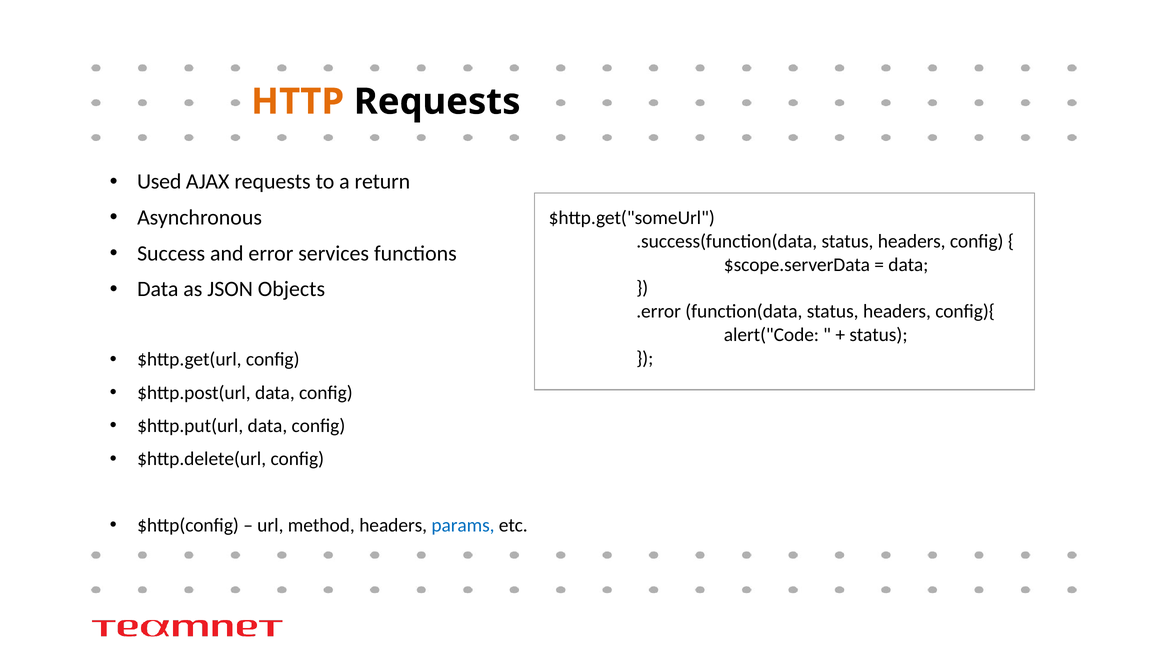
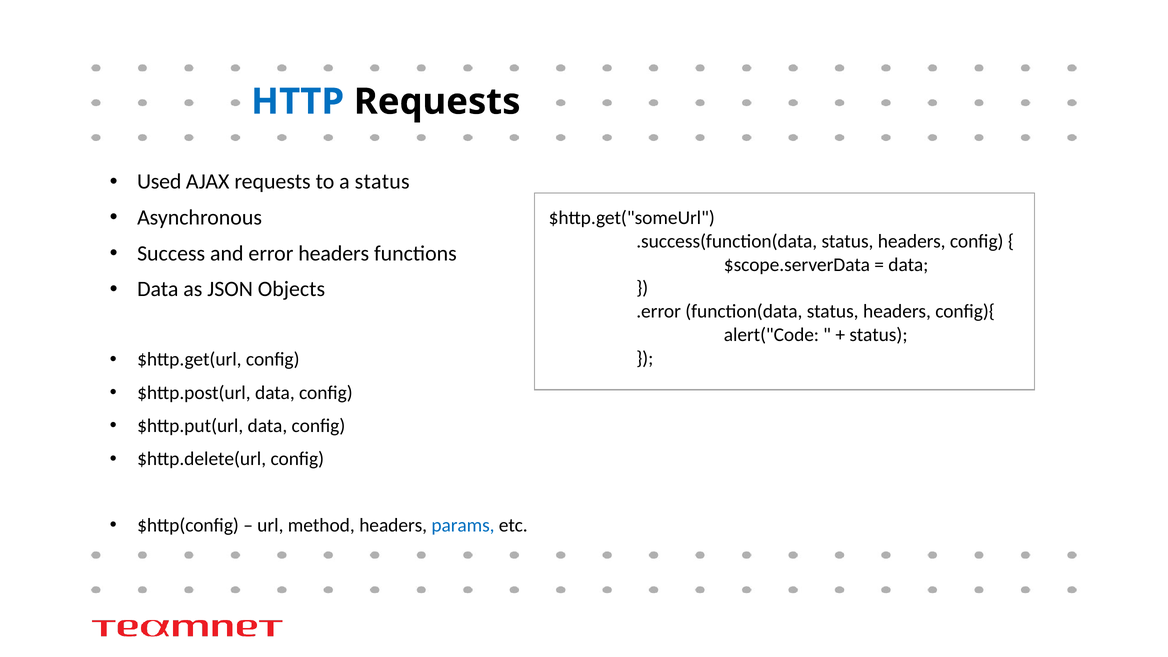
HTTP colour: orange -> blue
a return: return -> status
error services: services -> headers
